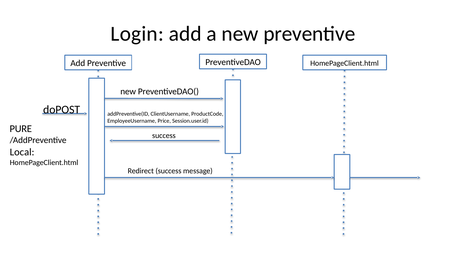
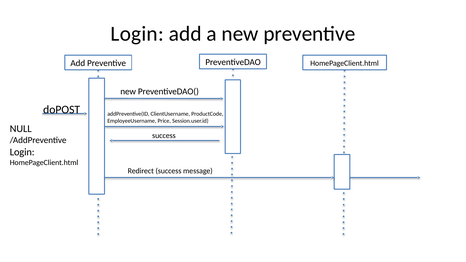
PURE: PURE -> NULL
Local at (22, 152): Local -> Login
